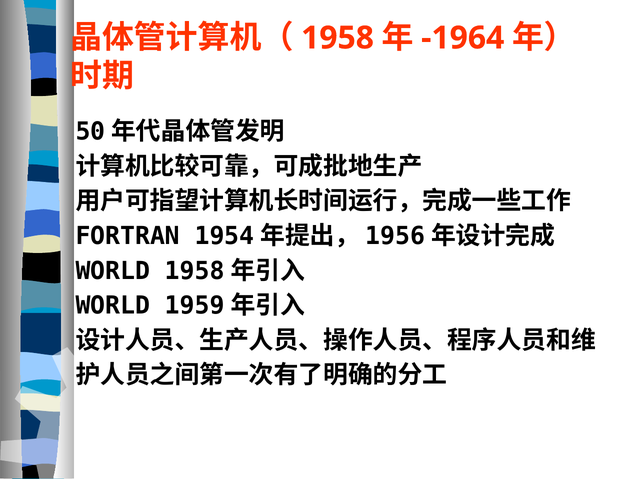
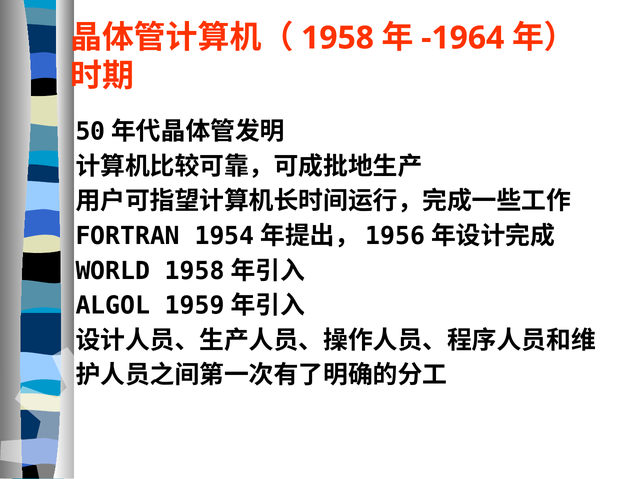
WORLD at (113, 305): WORLD -> ALGOL
